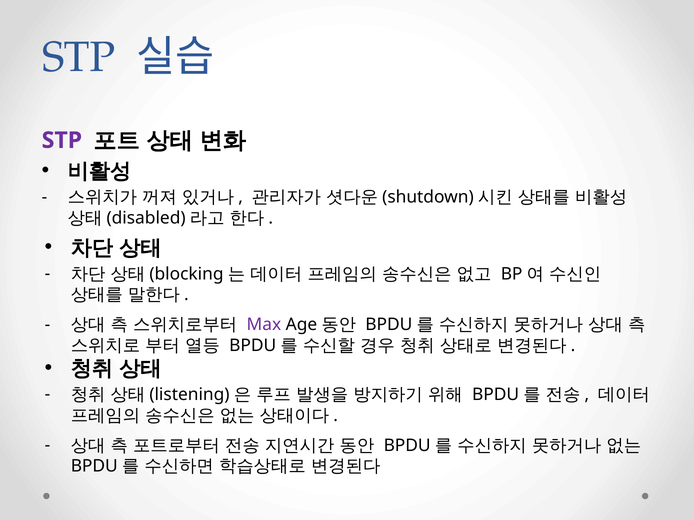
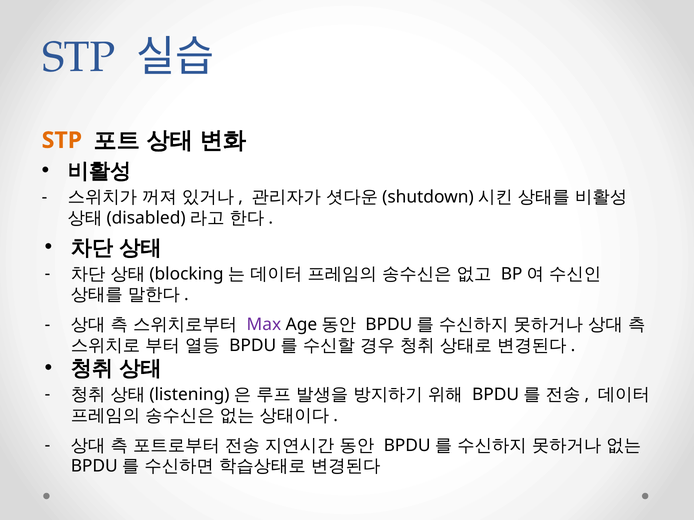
STP at (62, 140) colour: purple -> orange
